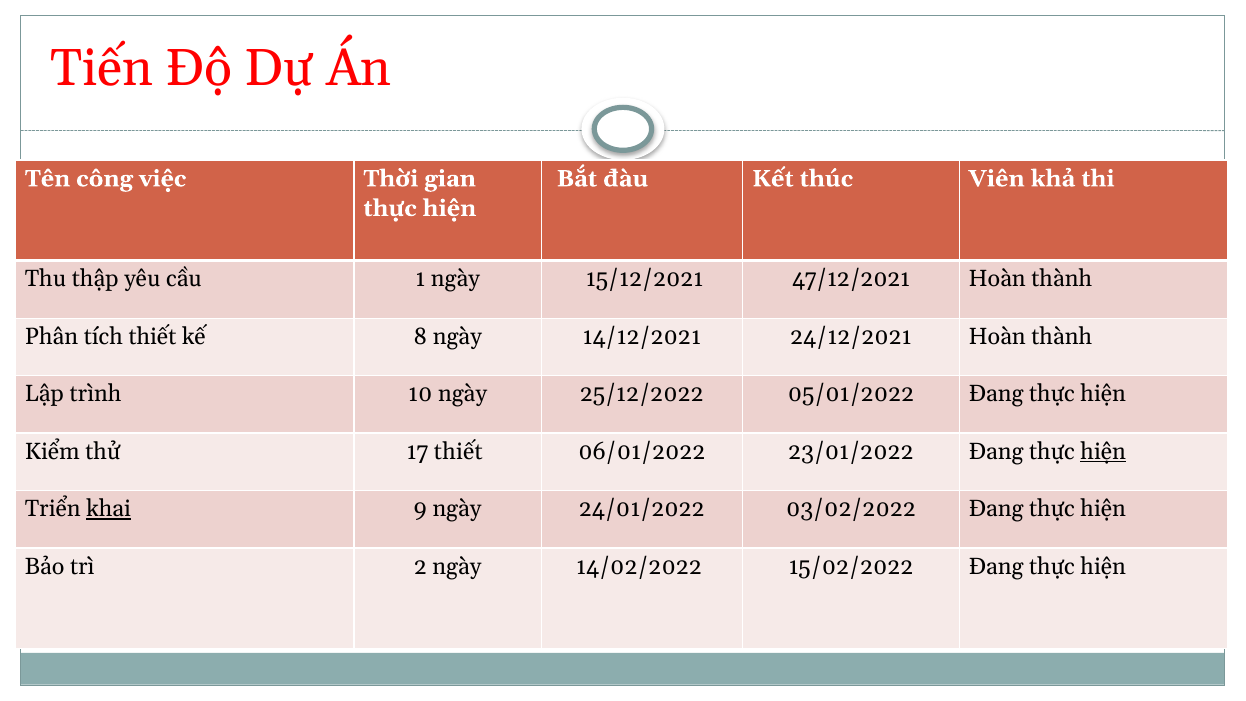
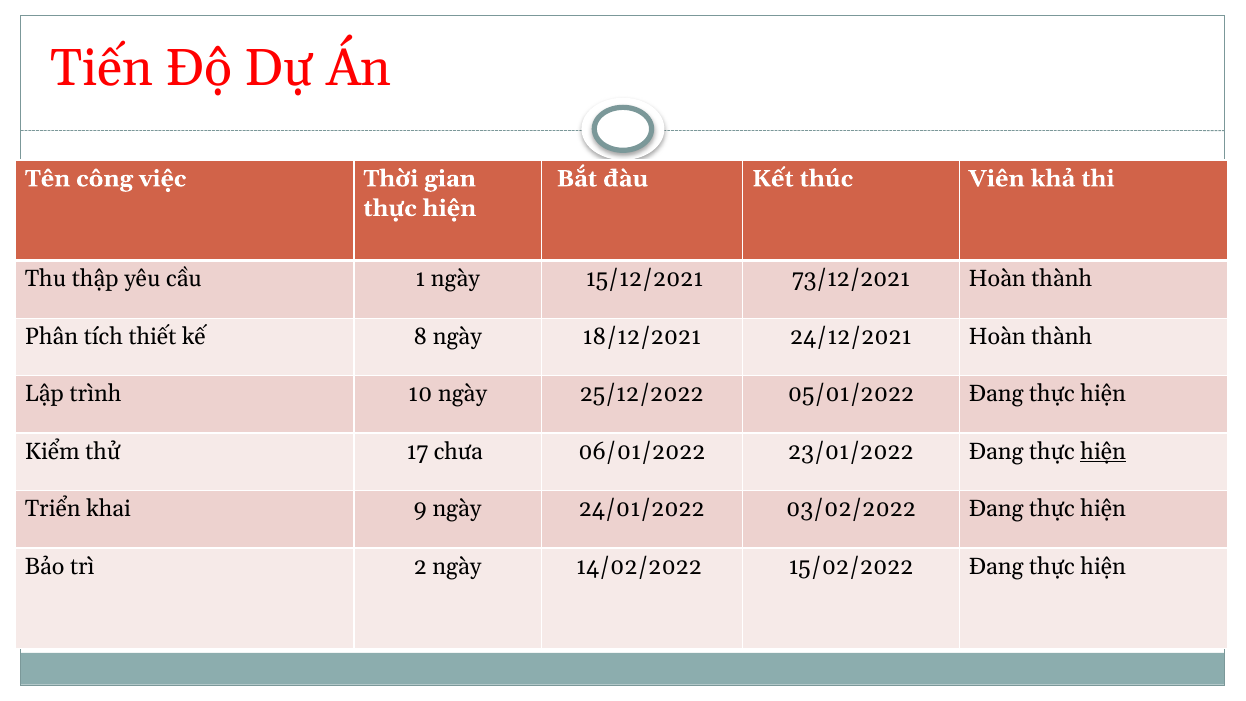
47/12/2021: 47/12/2021 -> 73/12/2021
14/12/2021: 14/12/2021 -> 18/12/2021
17 thiết: thiết -> chưa
khai underline: present -> none
